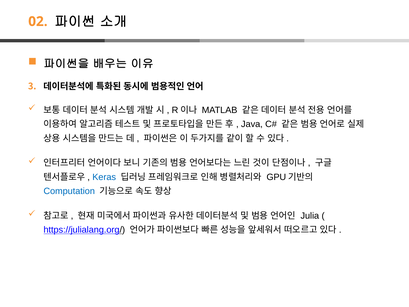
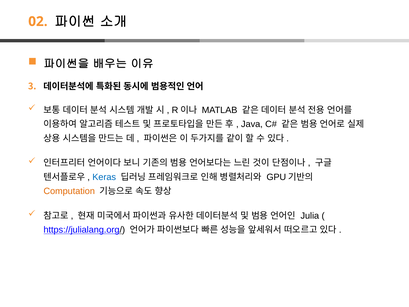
Computation colour: blue -> orange
